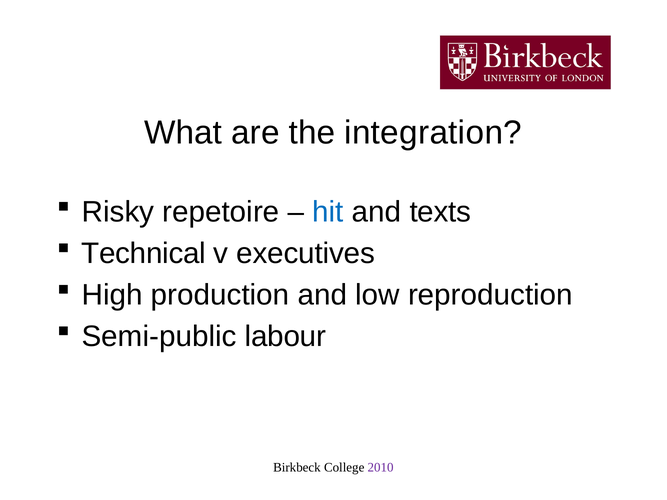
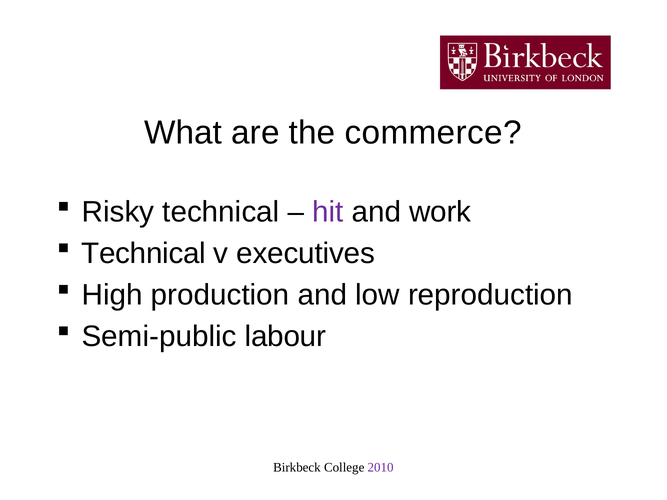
integration: integration -> commerce
Risky repetoire: repetoire -> technical
hit colour: blue -> purple
texts: texts -> work
